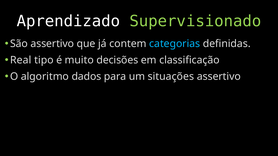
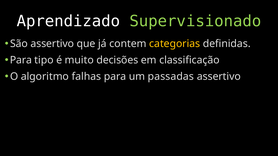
categorias colour: light blue -> yellow
Real at (21, 60): Real -> Para
dados: dados -> falhas
situações: situações -> passadas
